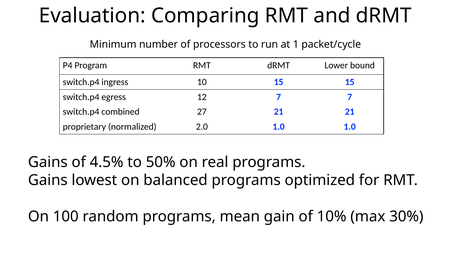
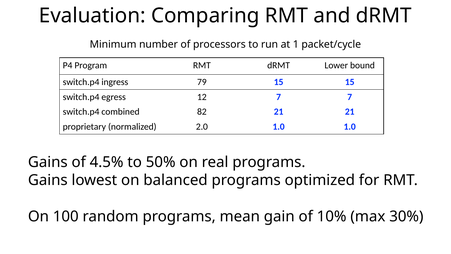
10: 10 -> 79
27: 27 -> 82
